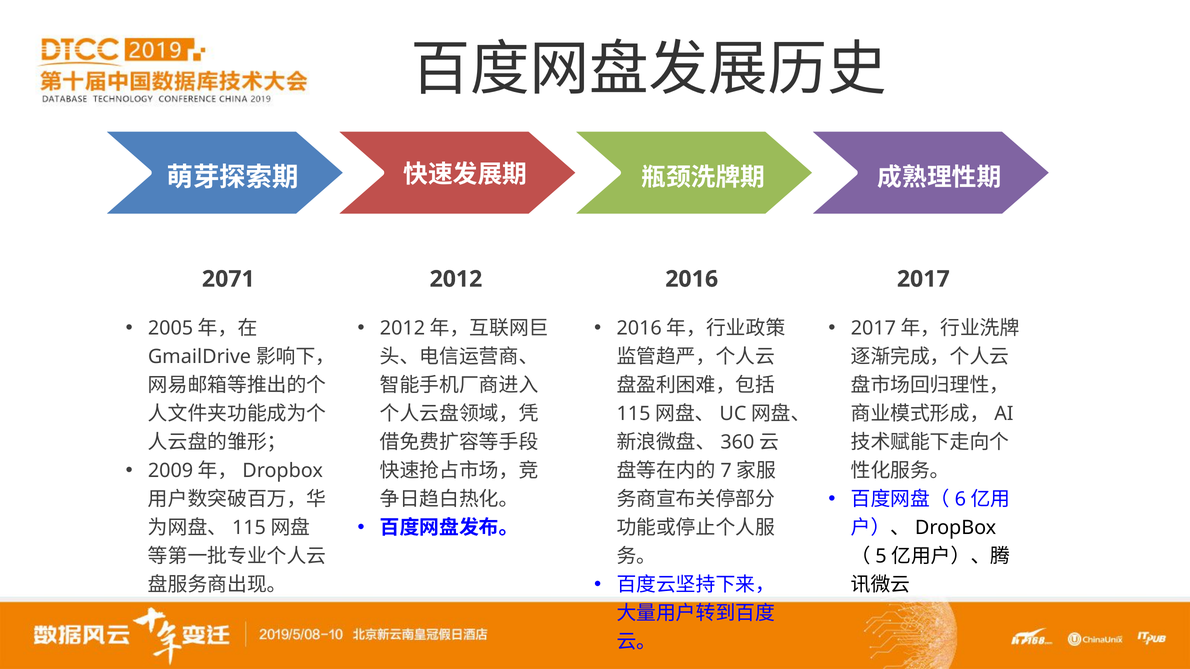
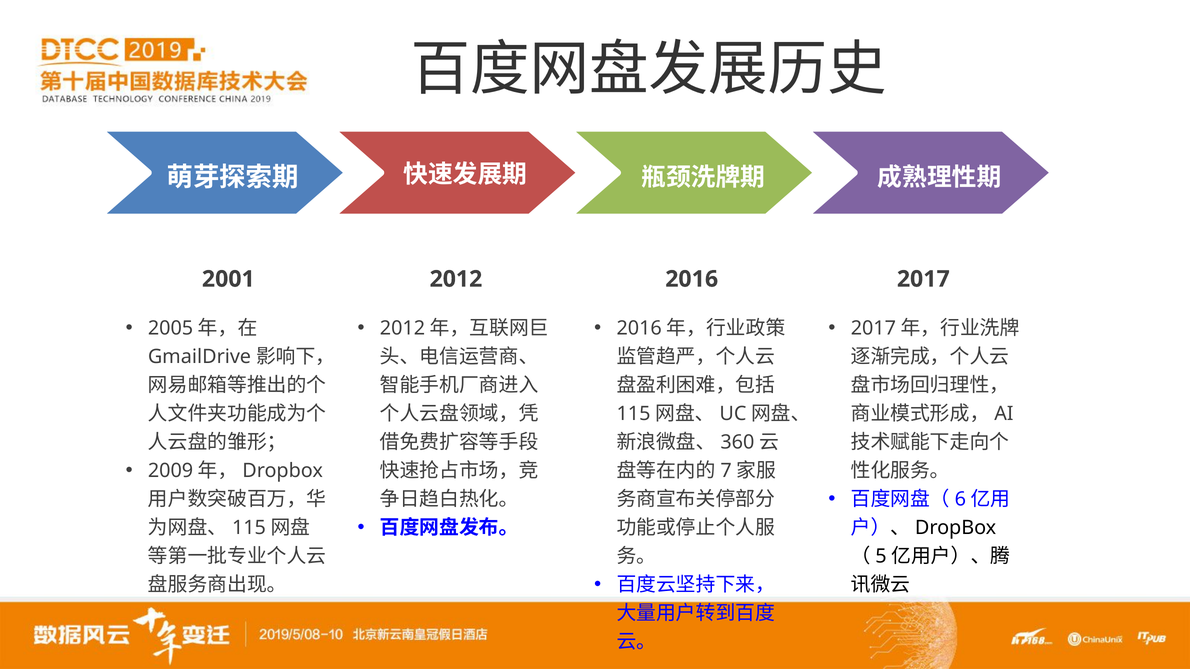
2071: 2071 -> 2001
